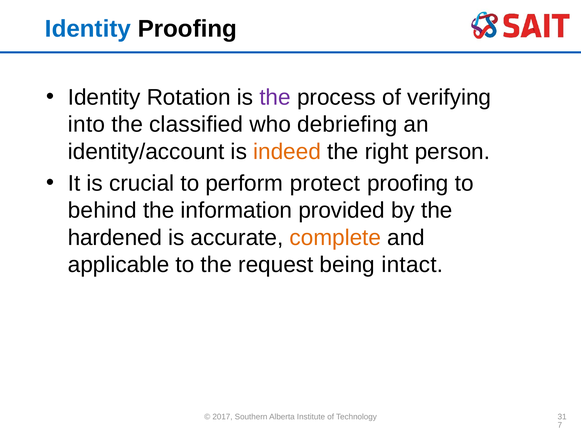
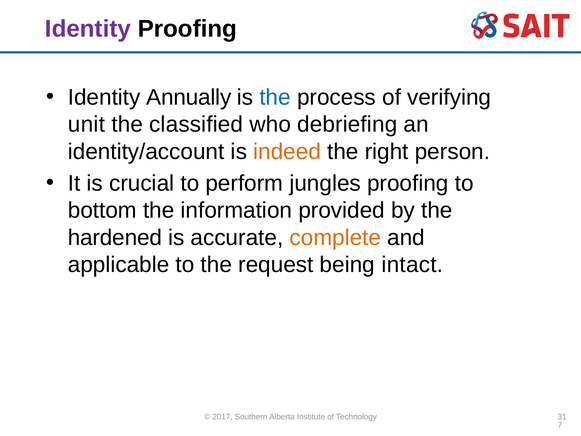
Identity at (88, 29) colour: blue -> purple
Rotation: Rotation -> Annually
the at (275, 97) colour: purple -> blue
into: into -> unit
protect: protect -> jungles
behind: behind -> bottom
